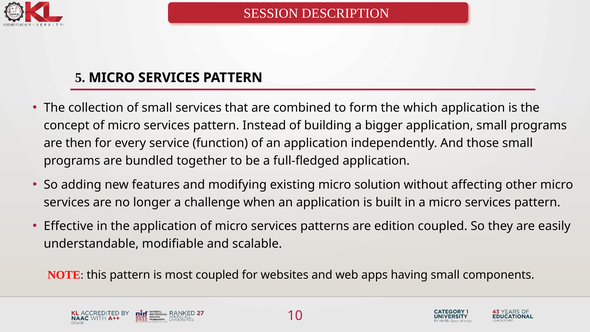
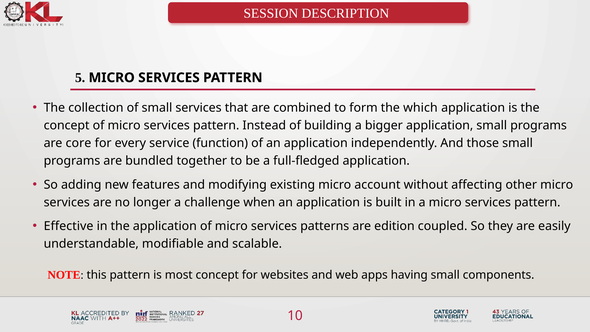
then: then -> core
solution: solution -> account
most coupled: coupled -> concept
